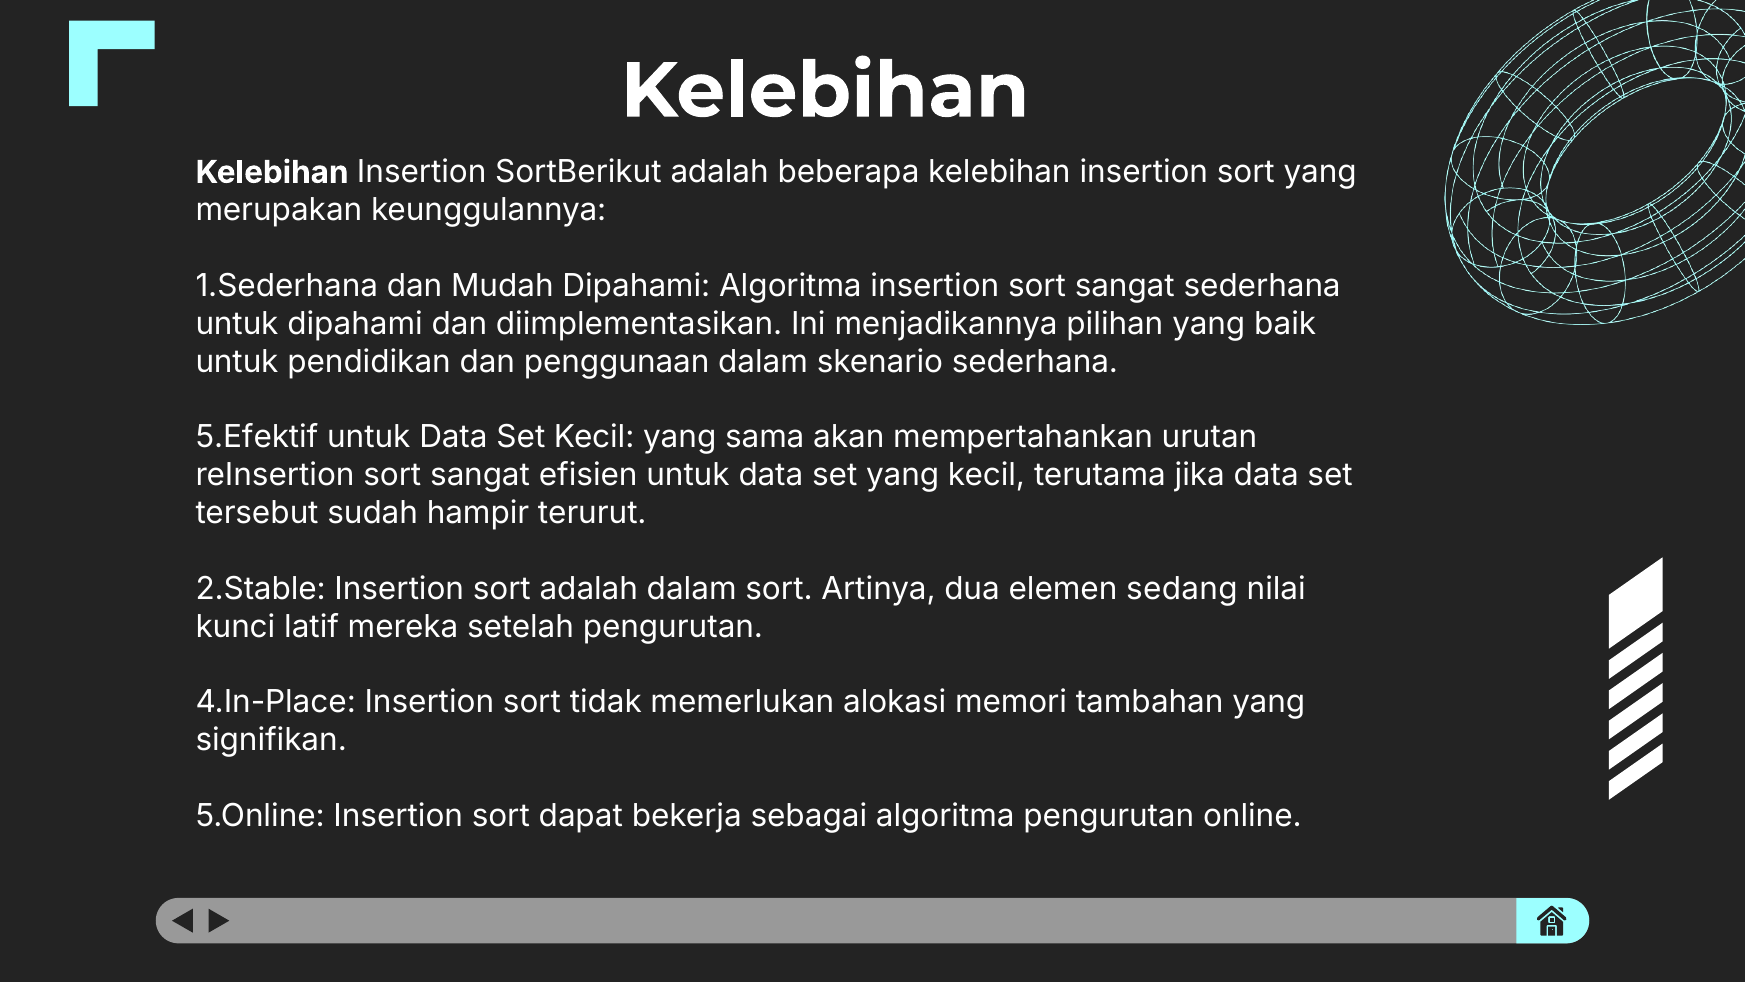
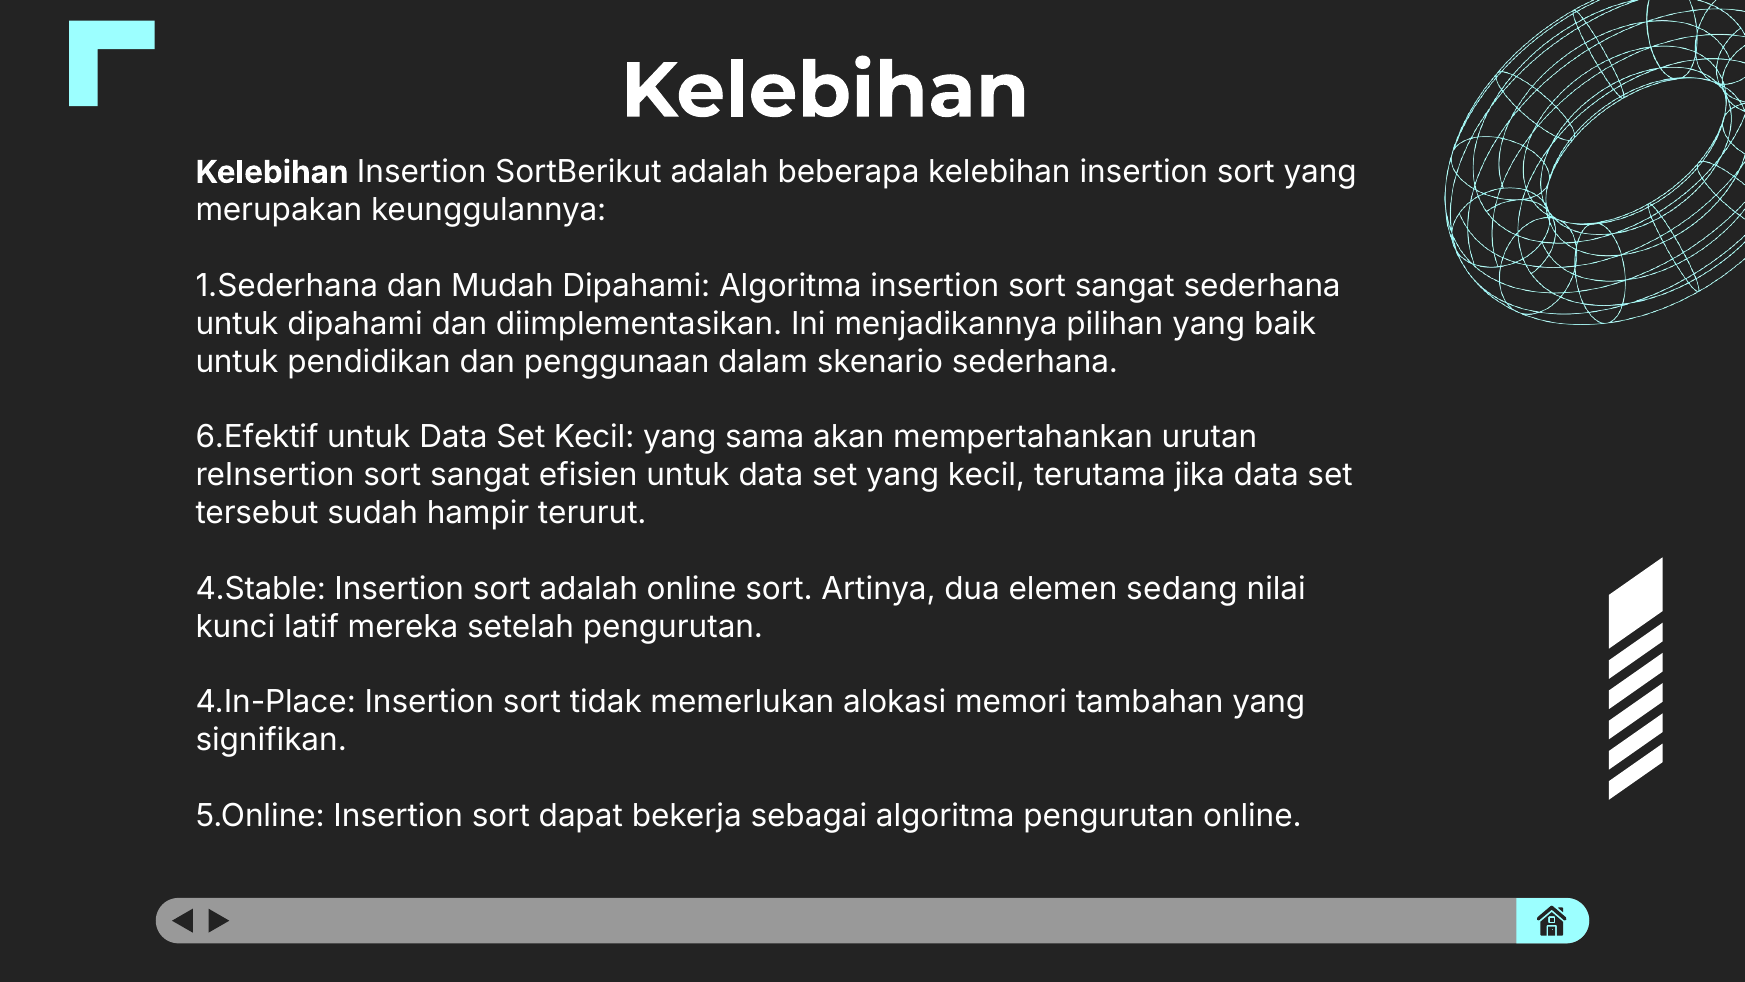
5.Efektif: 5.Efektif -> 6.Efektif
2.Stable: 2.Stable -> 4.Stable
adalah dalam: dalam -> online
